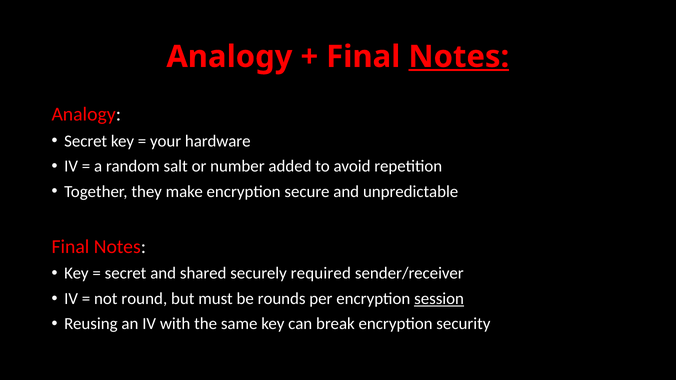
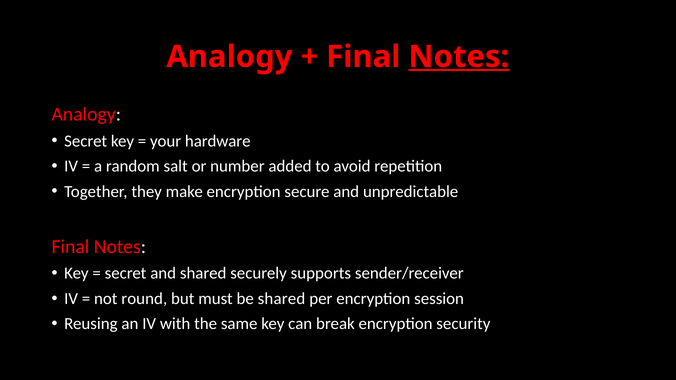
required: required -> supports
be rounds: rounds -> shared
session underline: present -> none
